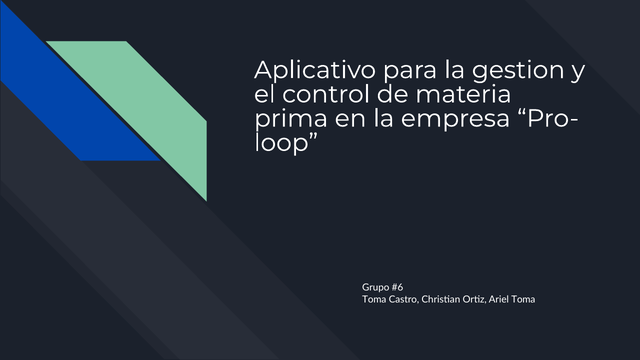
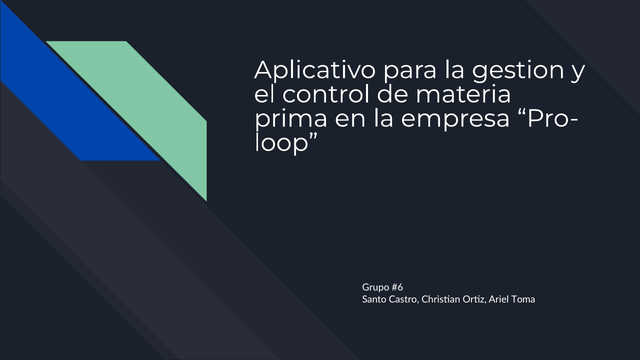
Toma at (374, 299): Toma -> Santo
